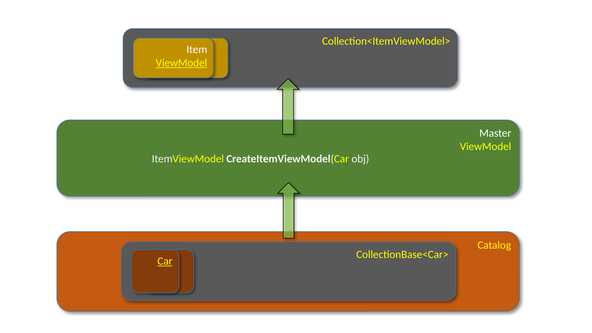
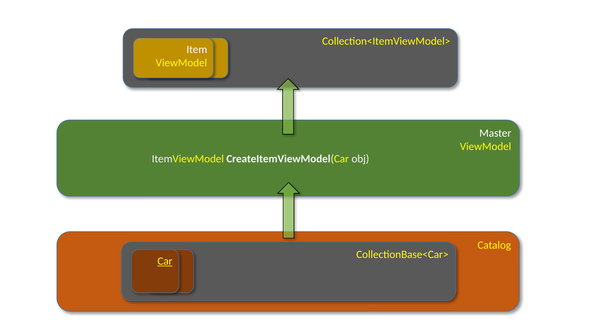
ViewModel at (181, 63) underline: present -> none
